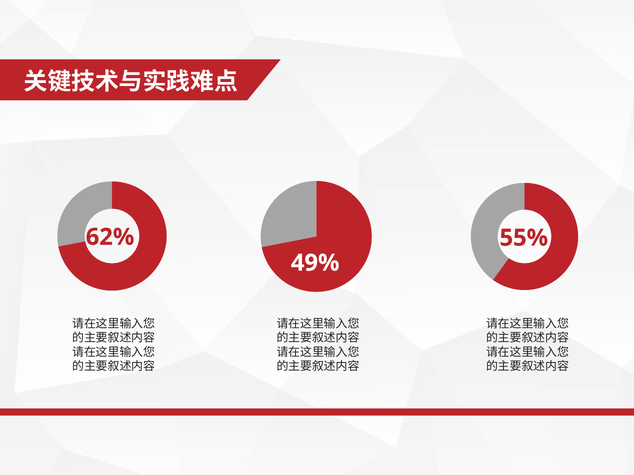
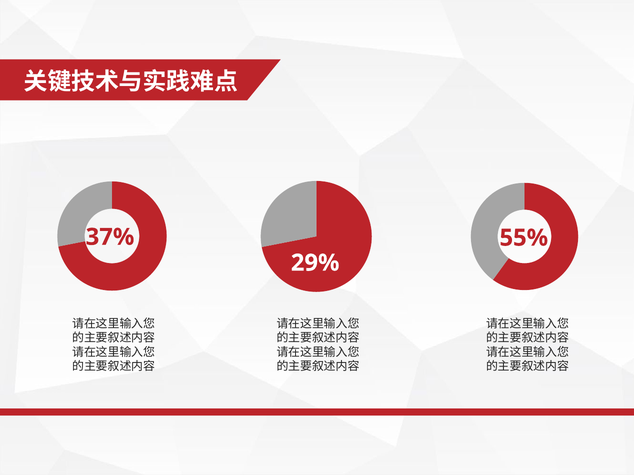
62%: 62% -> 37%
49%: 49% -> 29%
